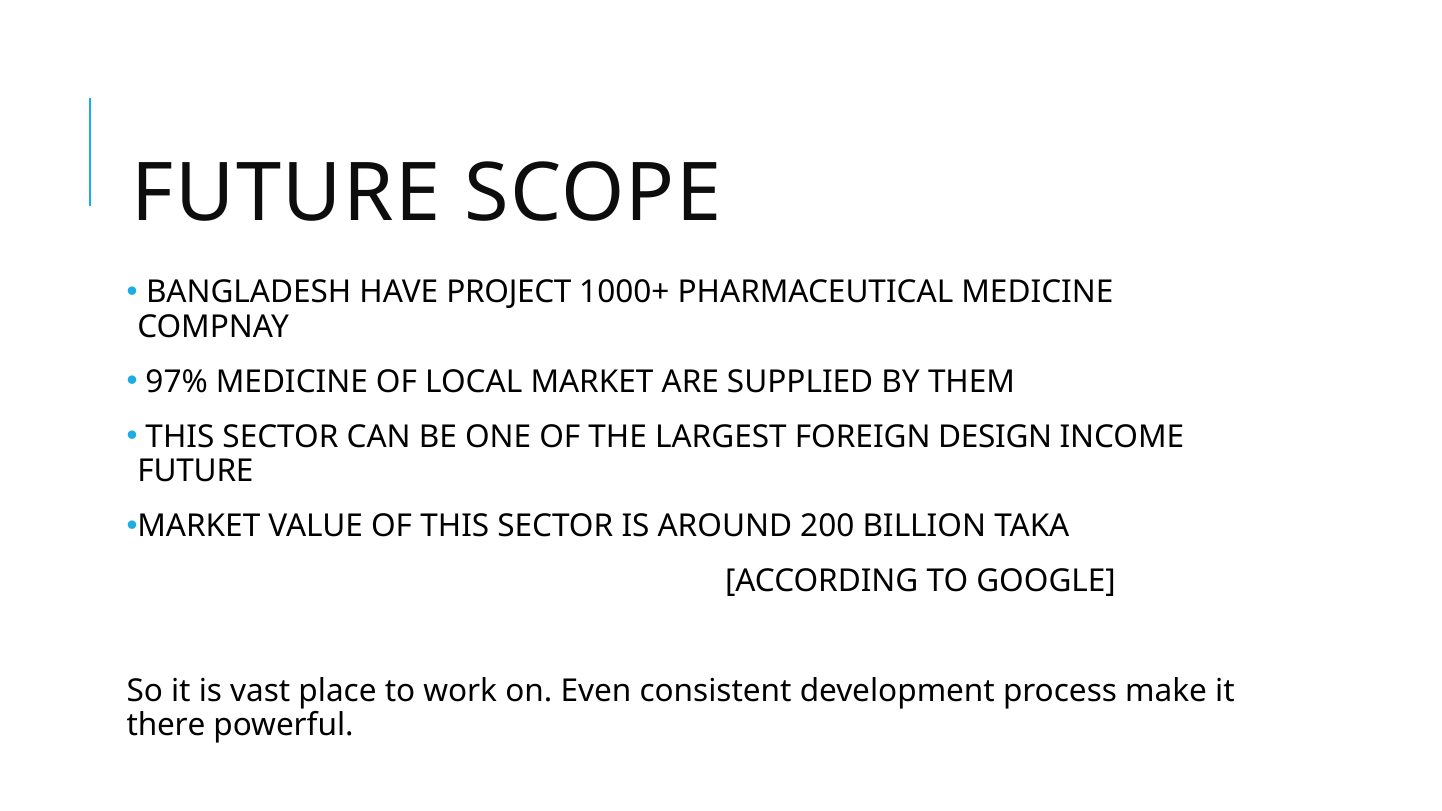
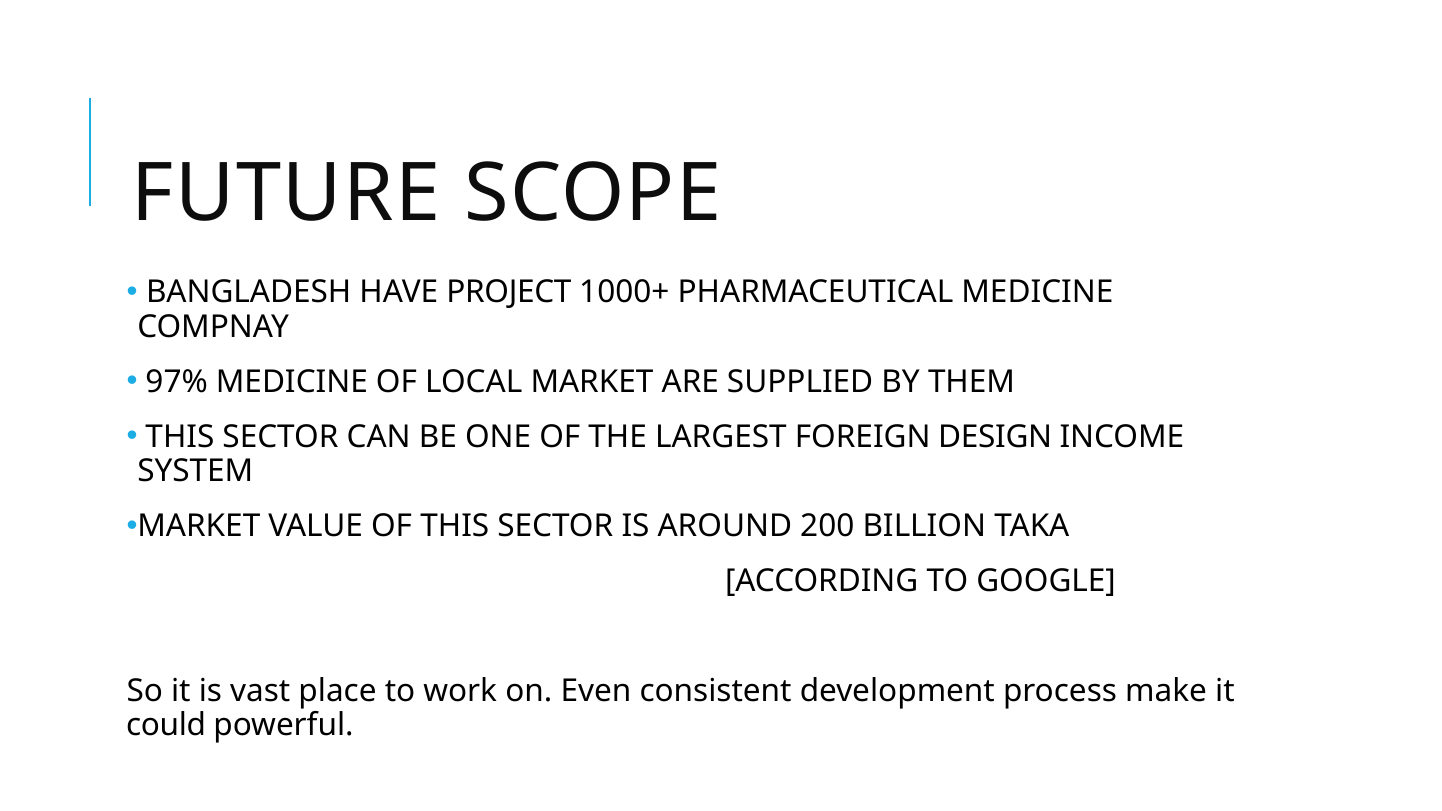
FUTURE at (195, 471): FUTURE -> SYSTEM
there: there -> could
